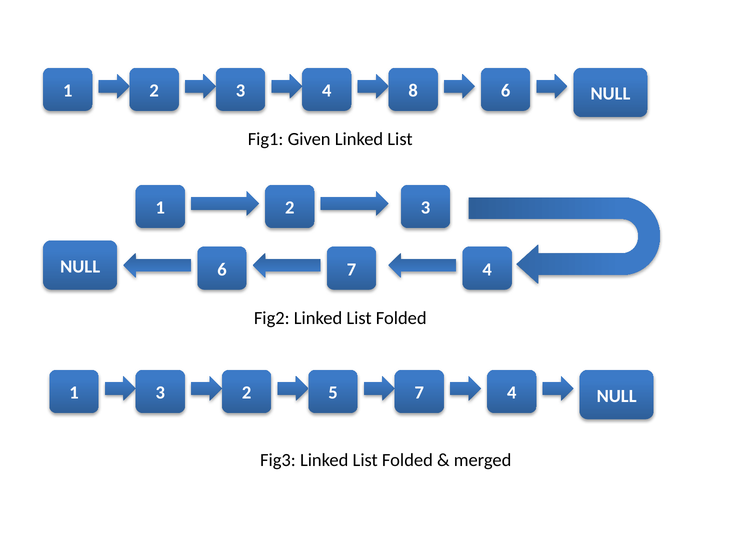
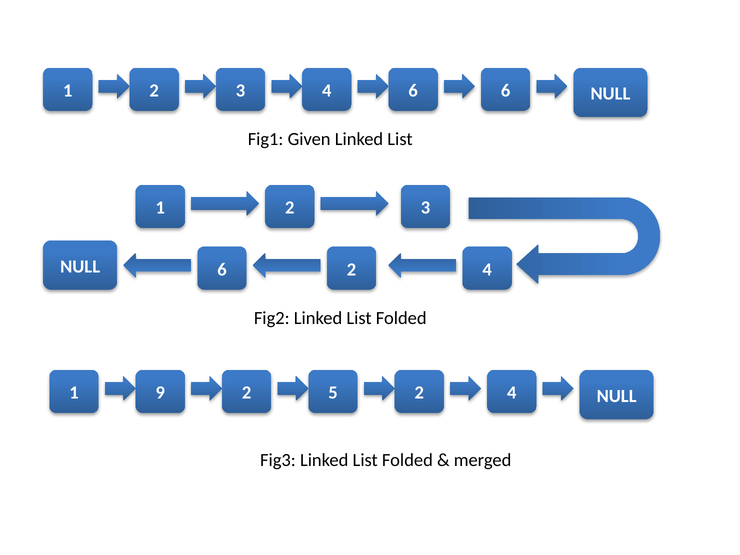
4 8: 8 -> 6
6 7: 7 -> 2
1 3: 3 -> 9
5 7: 7 -> 2
